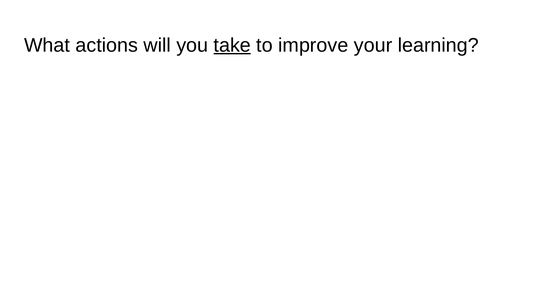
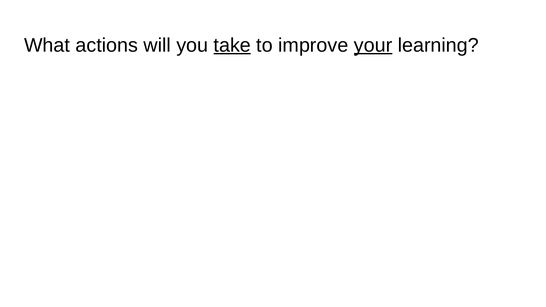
your underline: none -> present
